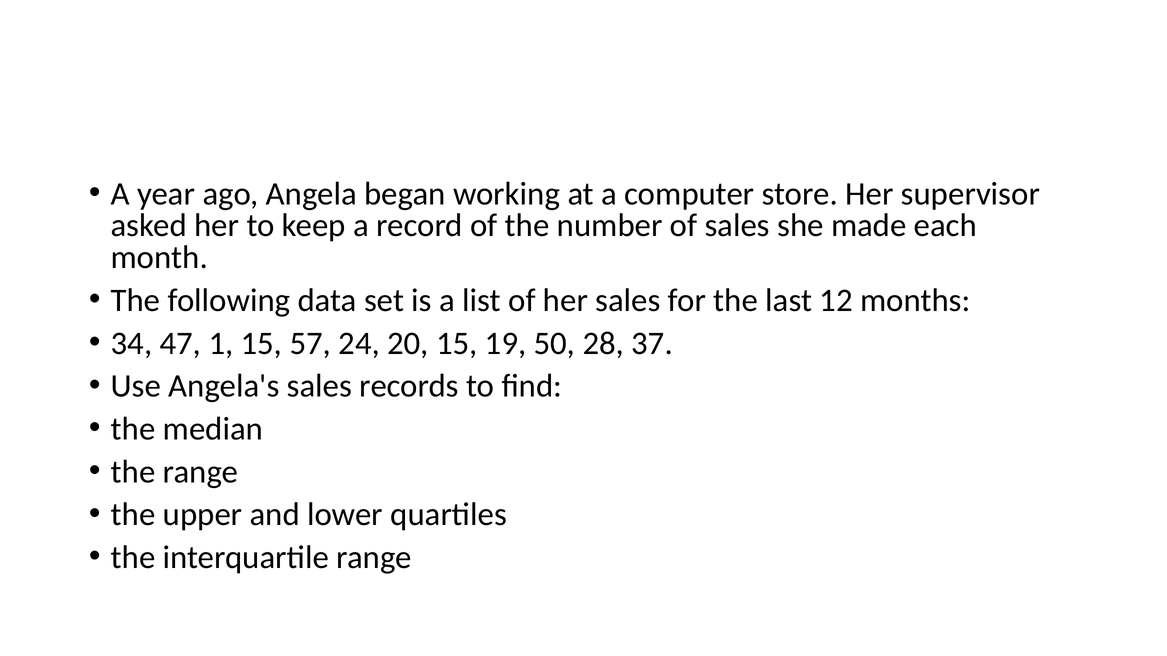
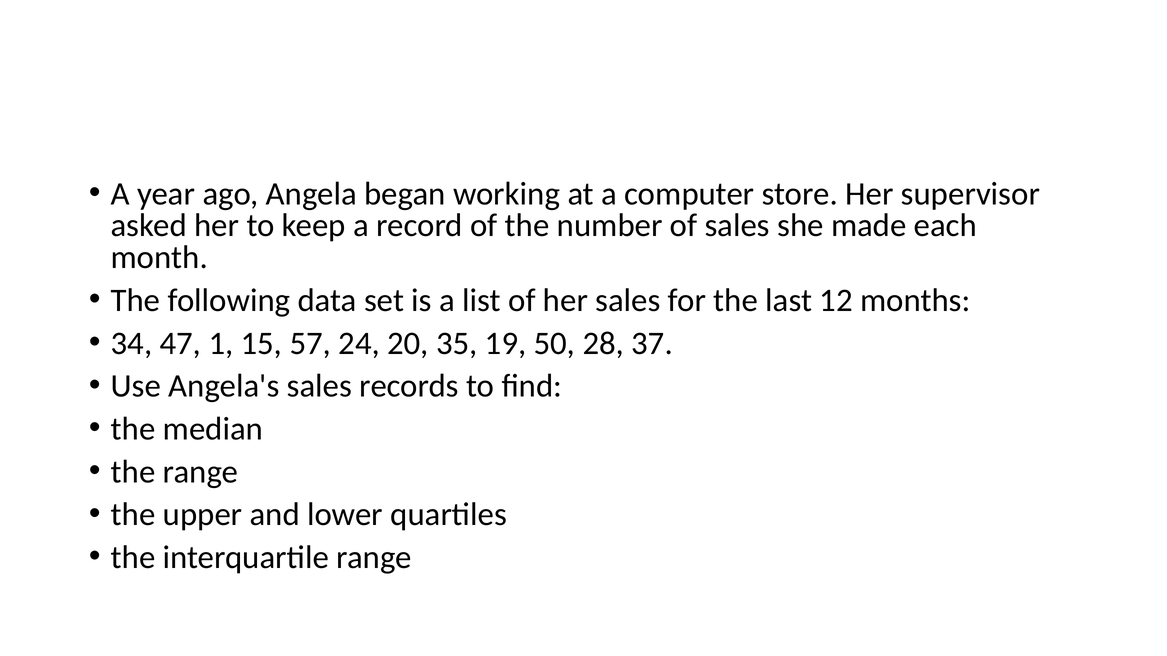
20 15: 15 -> 35
